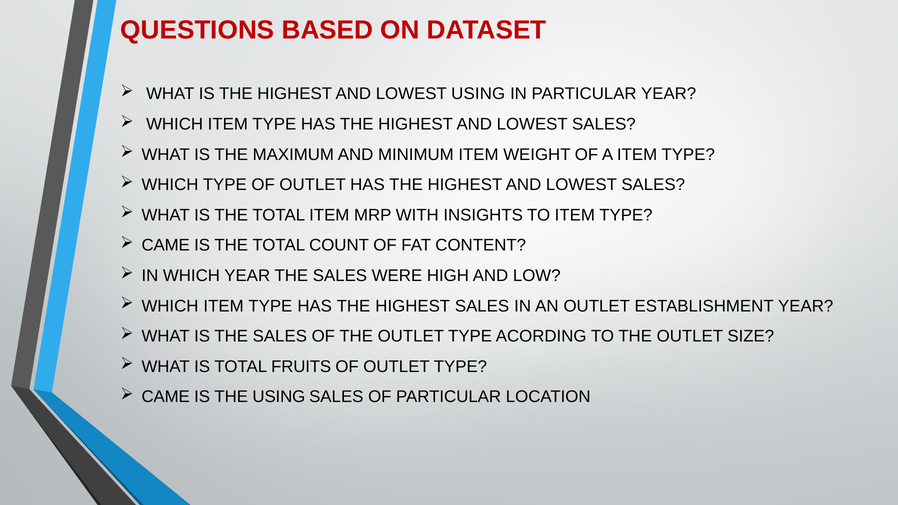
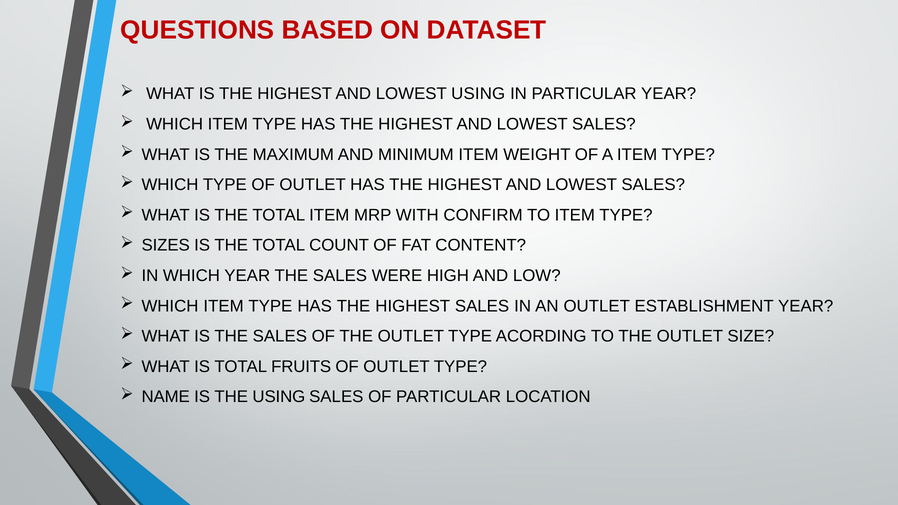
INSIGHTS: INSIGHTS -> CONFIRM
CAME at (166, 245): CAME -> SIZES
CAME at (166, 397): CAME -> NAME
